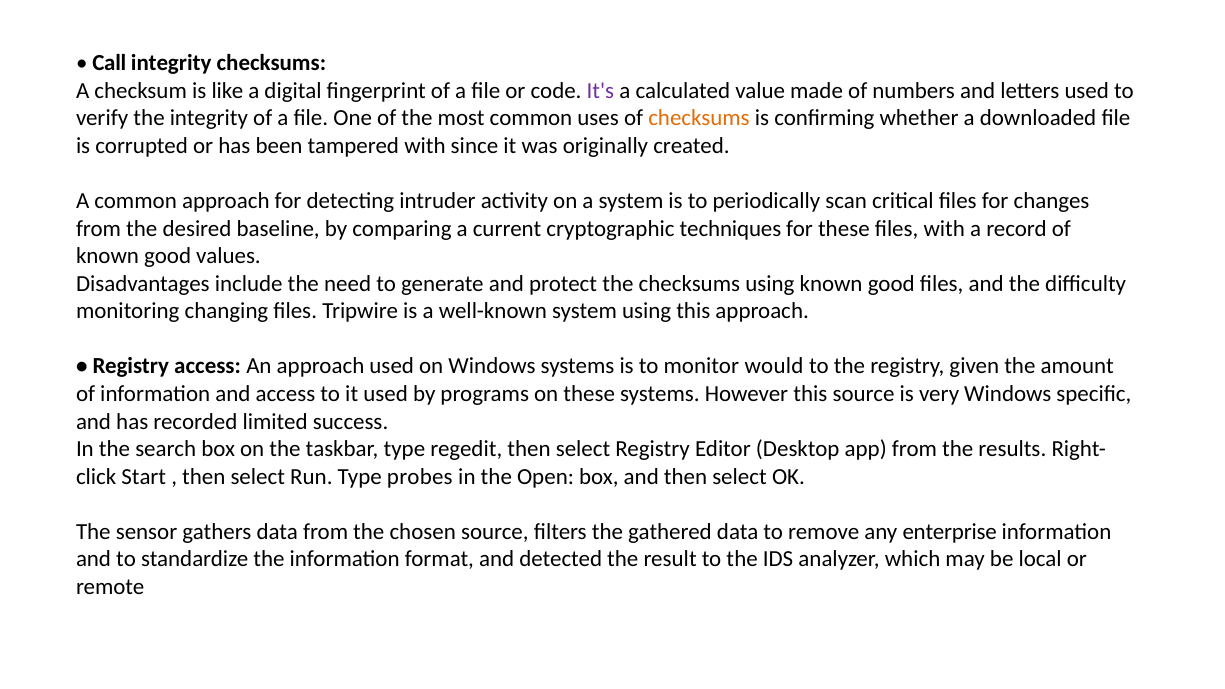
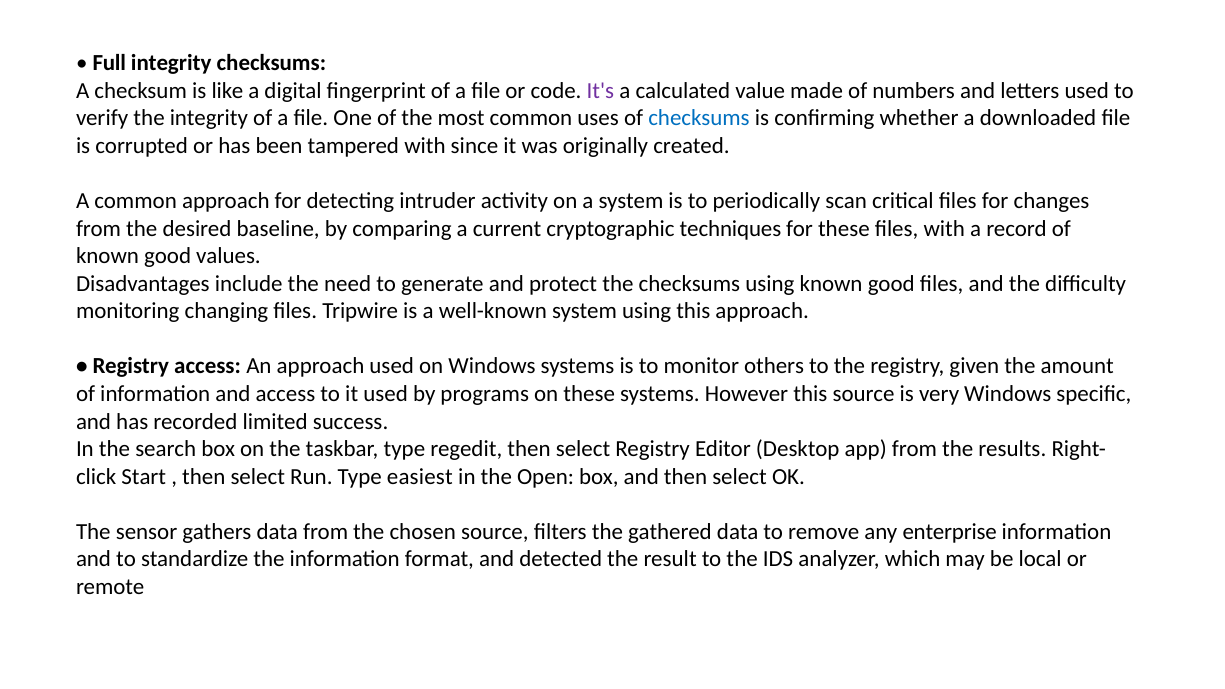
Call: Call -> Full
checksums at (699, 118) colour: orange -> blue
would: would -> others
probes: probes -> easiest
